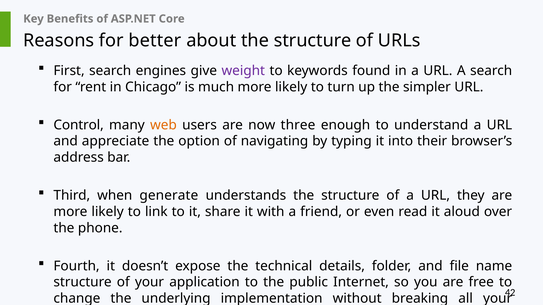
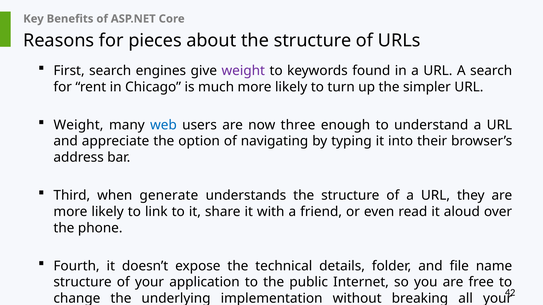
better: better -> pieces
Control at (79, 125): Control -> Weight
web colour: orange -> blue
